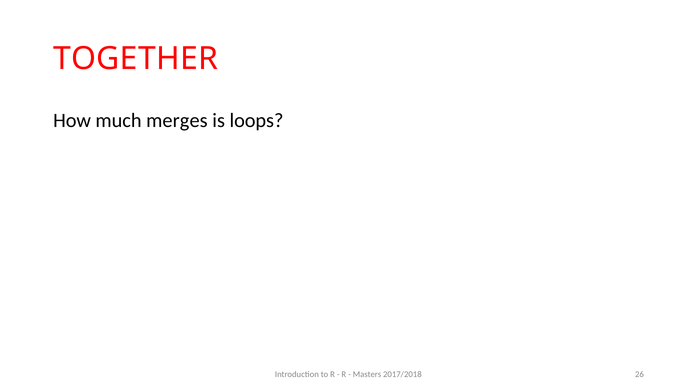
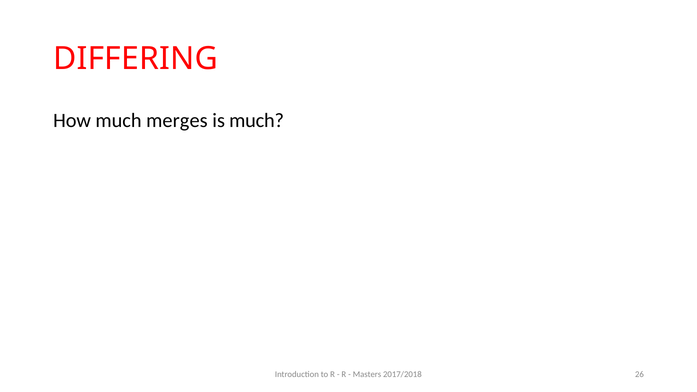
TOGETHER: TOGETHER -> DIFFERING
is loops: loops -> much
